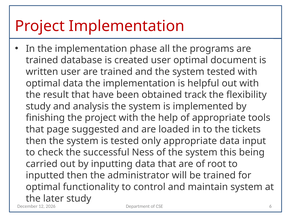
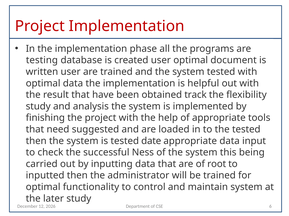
trained at (42, 60): trained -> testing
page: page -> need
the tickets: tickets -> tested
only: only -> date
